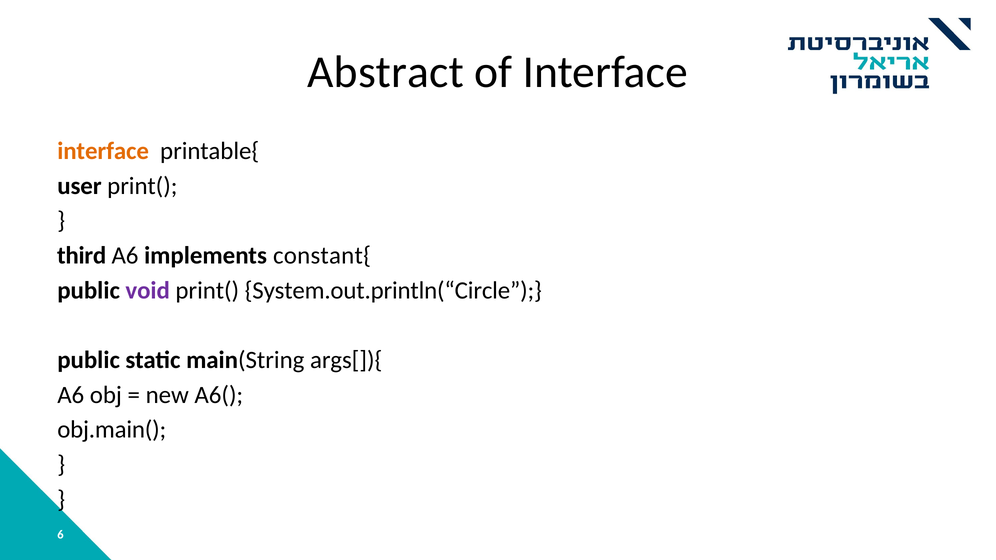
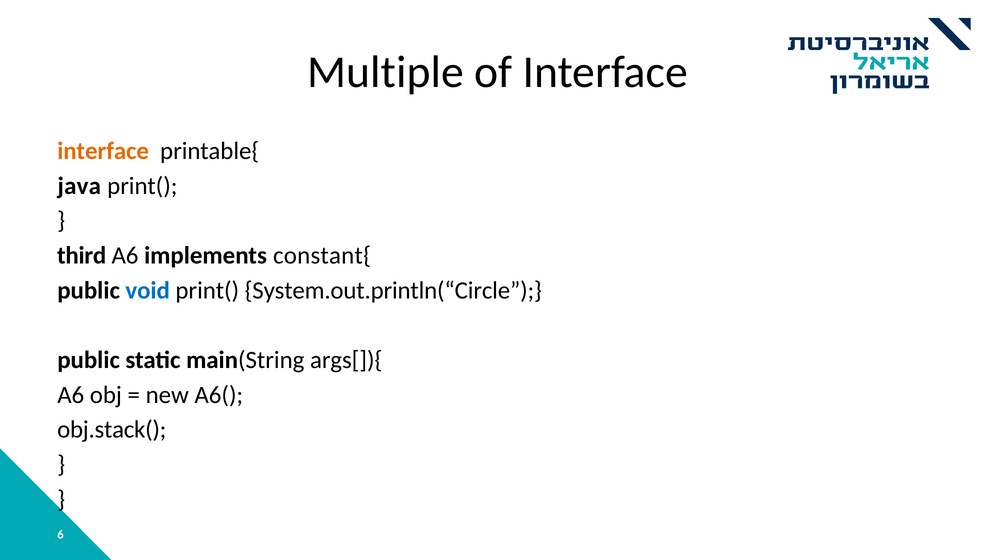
Abstract: Abstract -> Multiple
user: user -> java
void colour: purple -> blue
obj.main(: obj.main( -> obj.stack(
